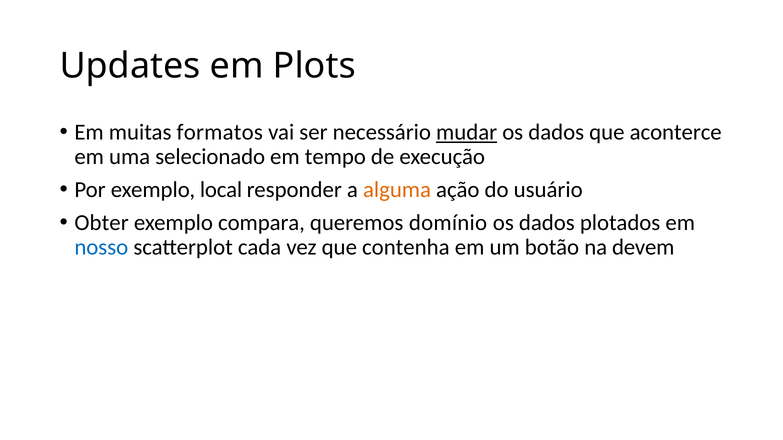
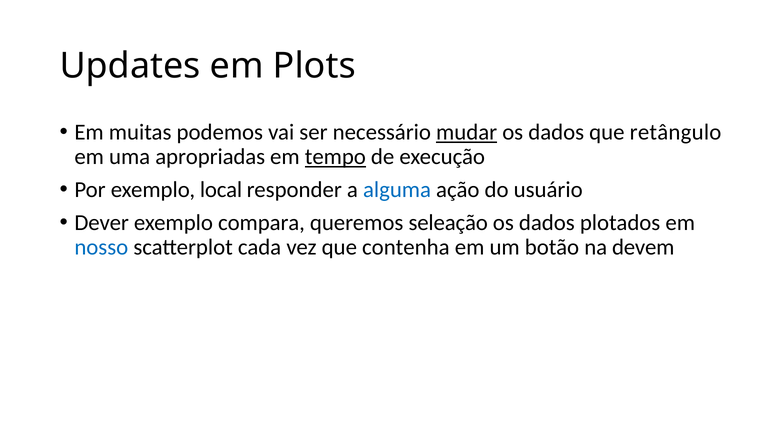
formatos: formatos -> podemos
aconterce: aconterce -> retângulo
selecionado: selecionado -> apropriadas
tempo underline: none -> present
alguma colour: orange -> blue
Obter: Obter -> Dever
domínio: domínio -> seleação
